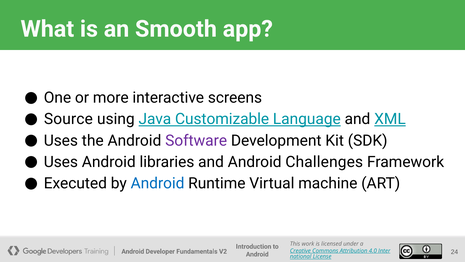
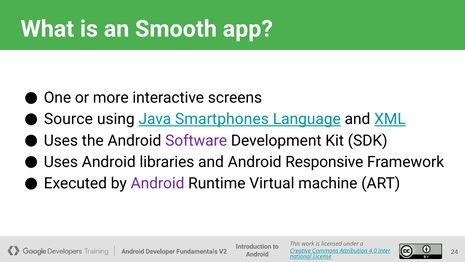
Customizable: Customizable -> Smartphones
Challenges: Challenges -> Responsive
Android at (158, 183) colour: blue -> purple
